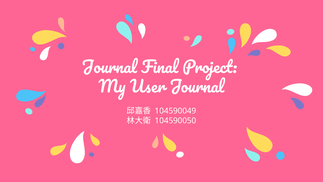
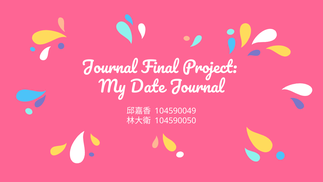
User: User -> Date
